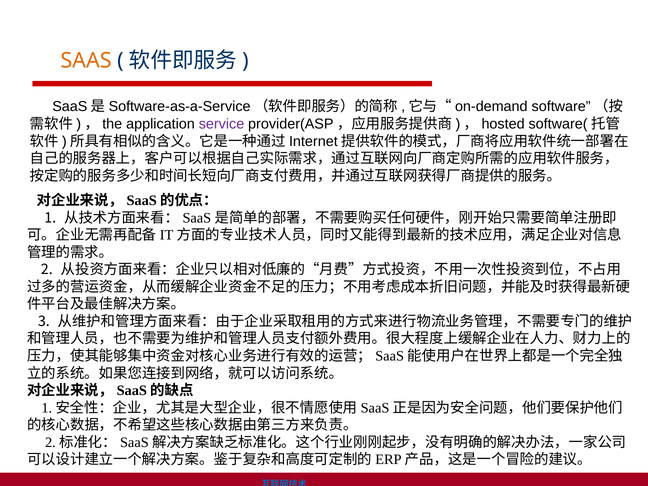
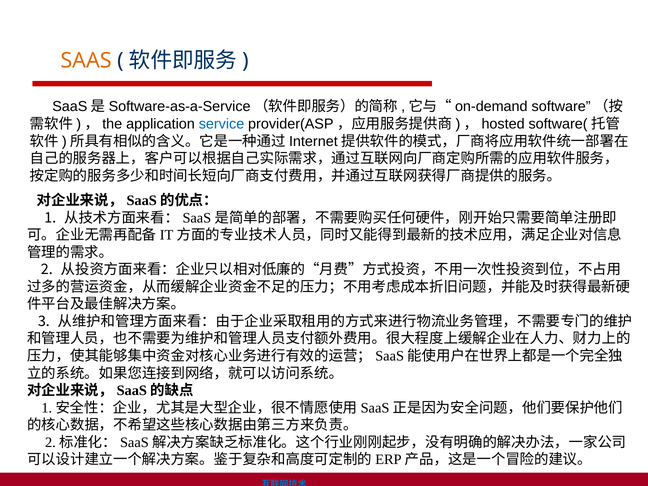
service colour: purple -> blue
